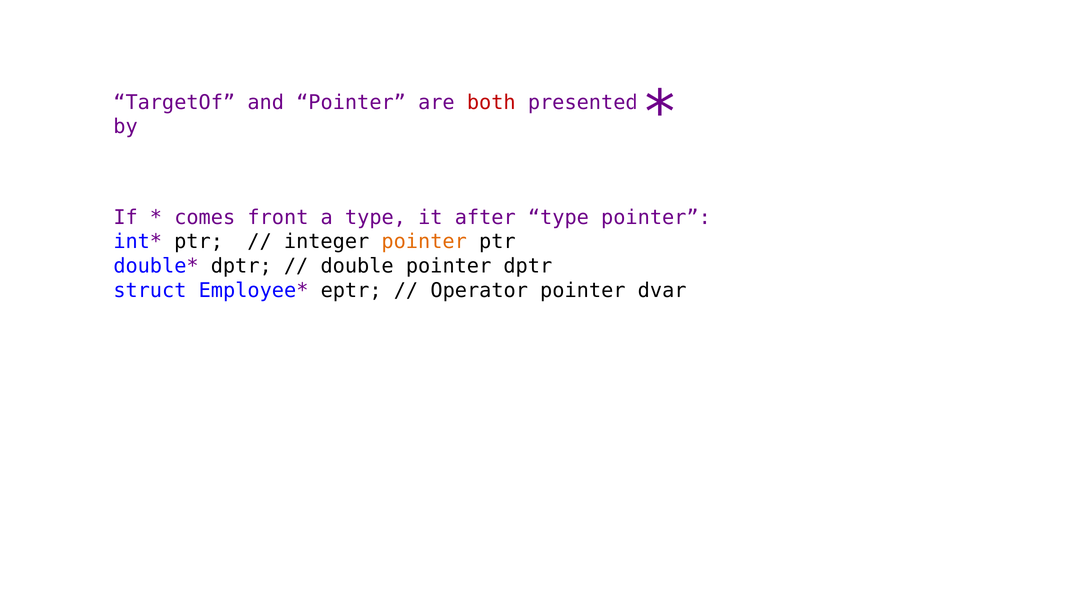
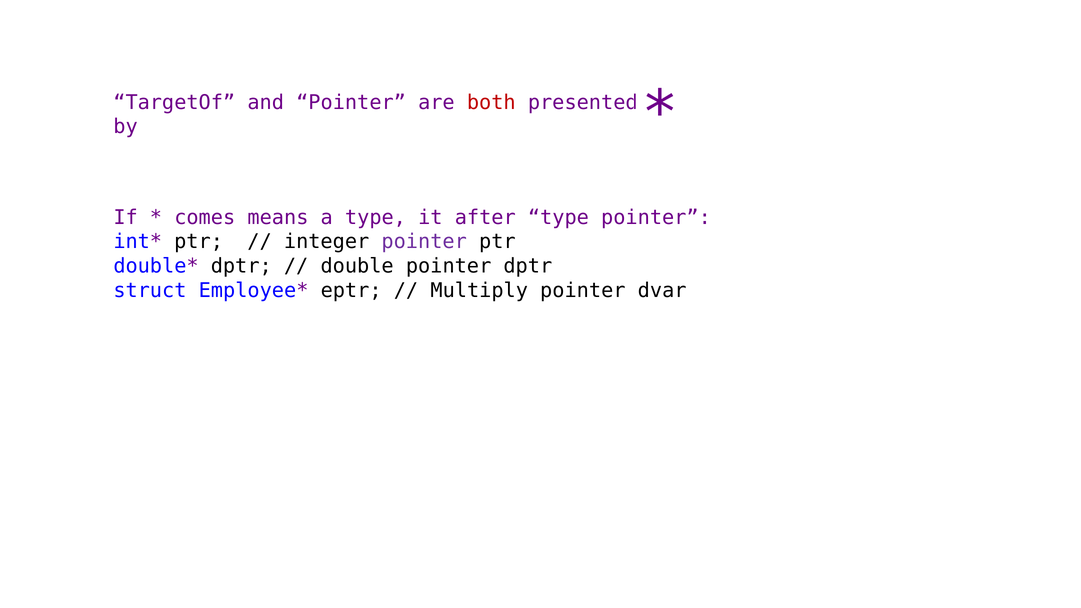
front: front -> means
pointer at (424, 242) colour: orange -> purple
Operator: Operator -> Multiply
